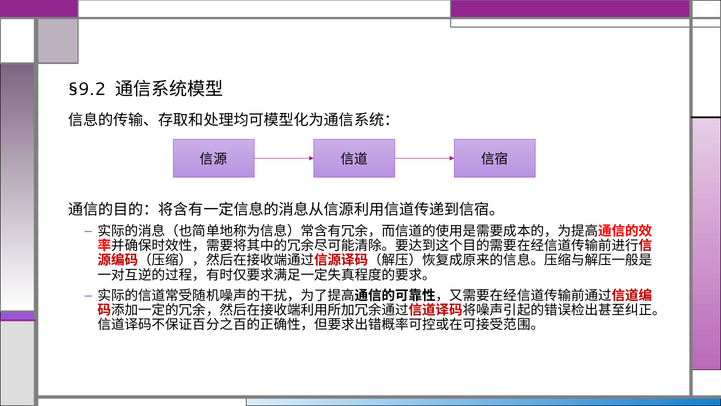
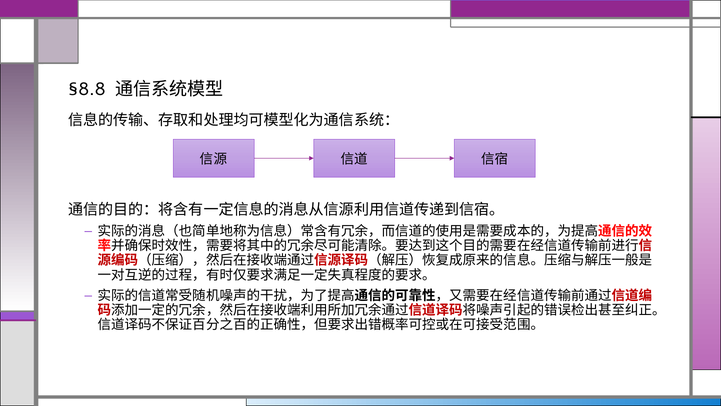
§9.2: §9.2 -> §8.8
